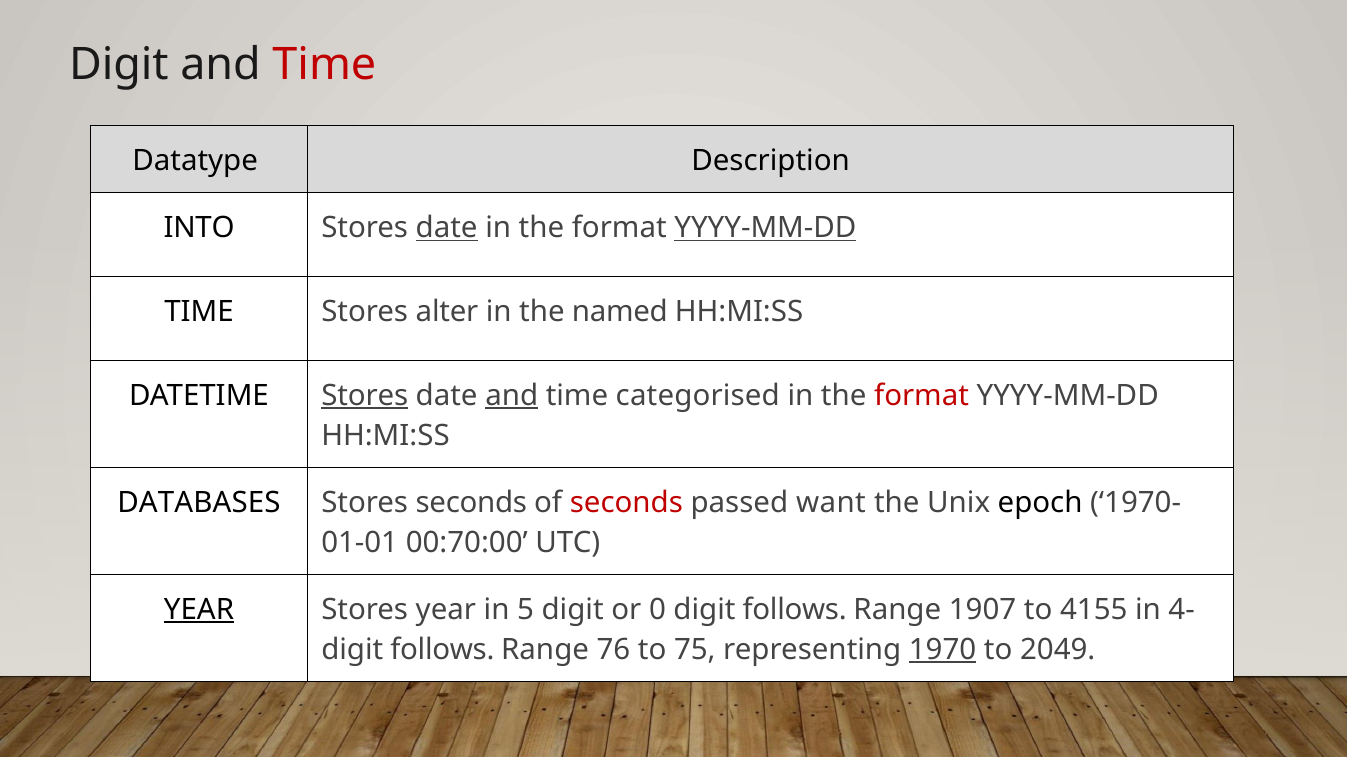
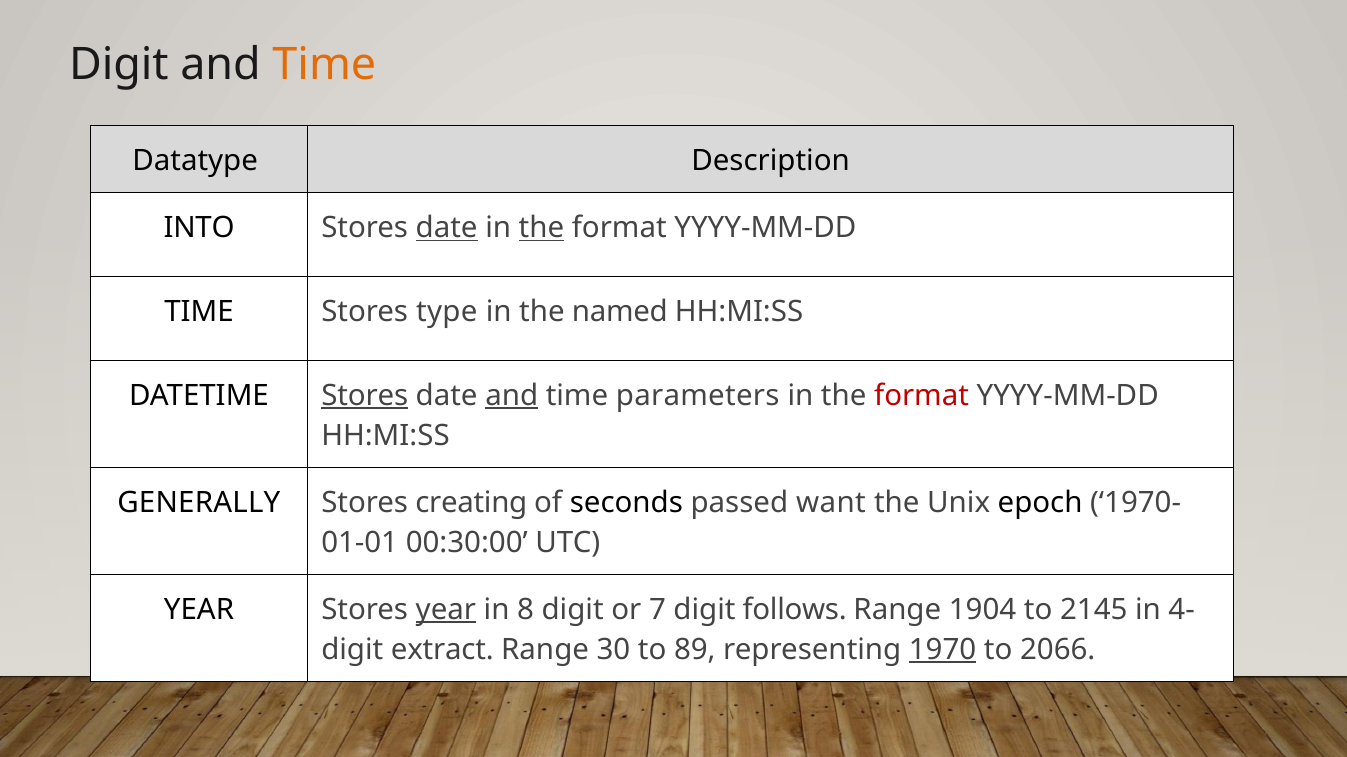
Time at (324, 64) colour: red -> orange
the at (541, 228) underline: none -> present
YYYY-MM-DD at (765, 228) underline: present -> none
alter: alter -> type
categorised: categorised -> parameters
DATABASES: DATABASES -> GENERALLY
Stores seconds: seconds -> creating
seconds at (626, 503) colour: red -> black
00:70:00: 00:70:00 -> 00:30:00
YEAR at (199, 610) underline: present -> none
year at (446, 610) underline: none -> present
5: 5 -> 8
0: 0 -> 7
1907: 1907 -> 1904
4155: 4155 -> 2145
follows at (442, 650): follows -> extract
76: 76 -> 30
75: 75 -> 89
2049: 2049 -> 2066
